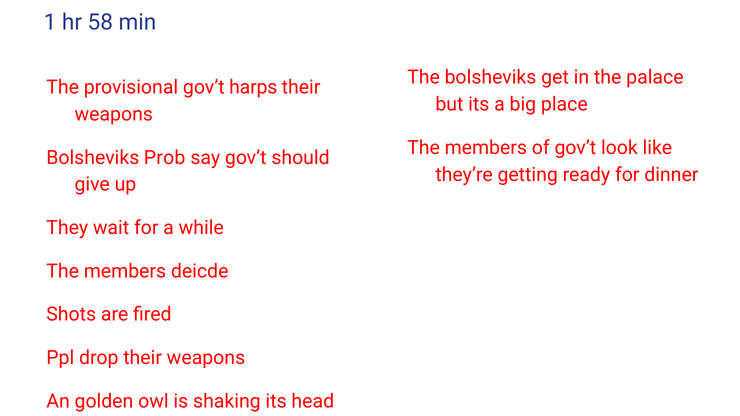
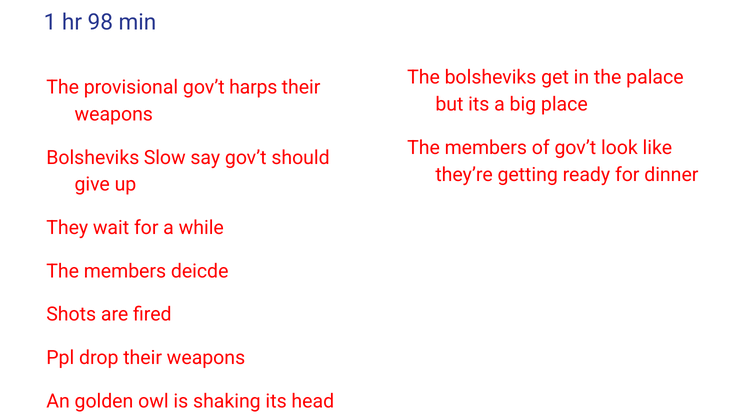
58: 58 -> 98
Prob: Prob -> Slow
